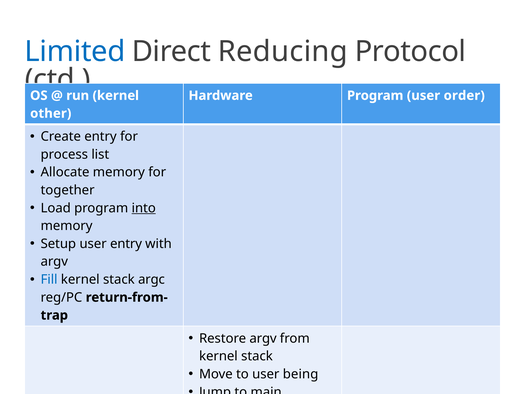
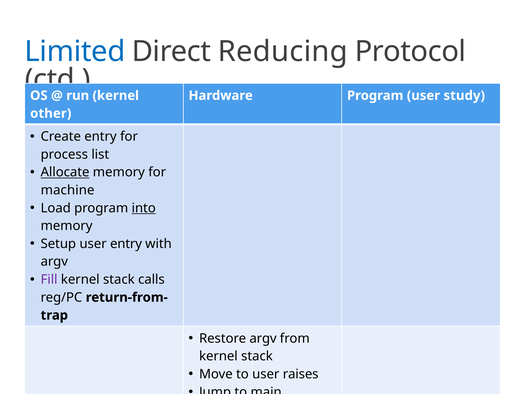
order: order -> study
Allocate underline: none -> present
together: together -> machine
Fill colour: blue -> purple
argc: argc -> calls
being: being -> raises
